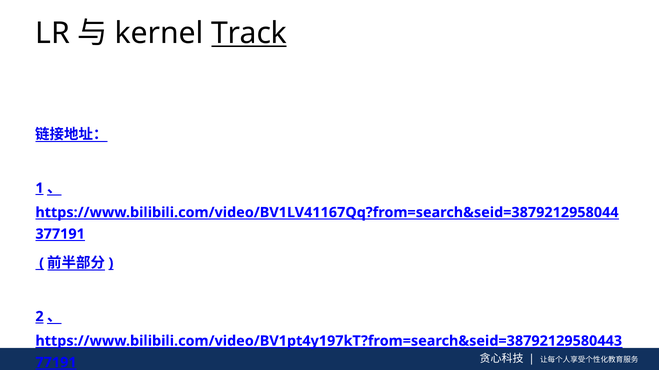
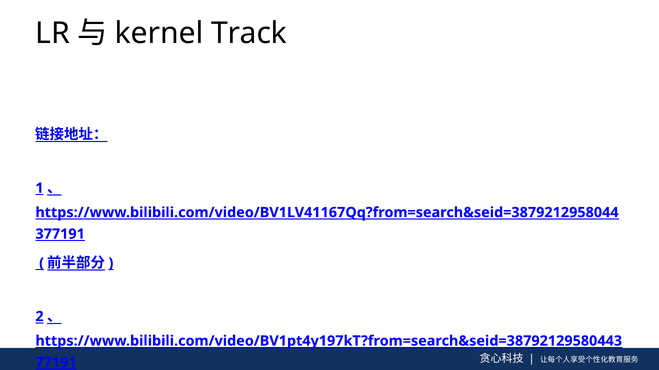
Track underline: present -> none
